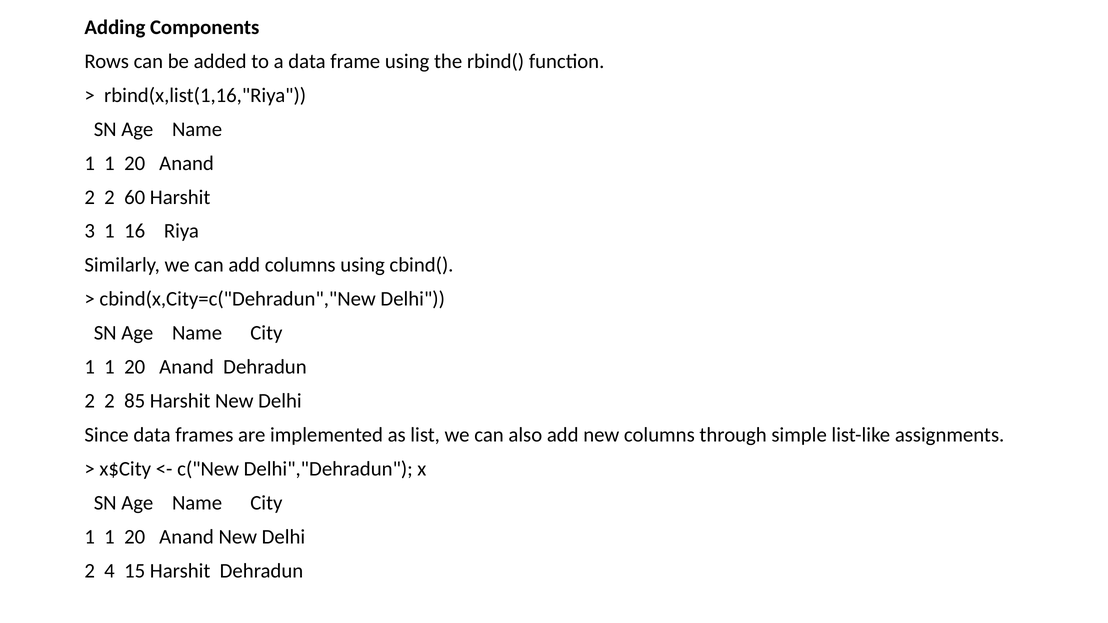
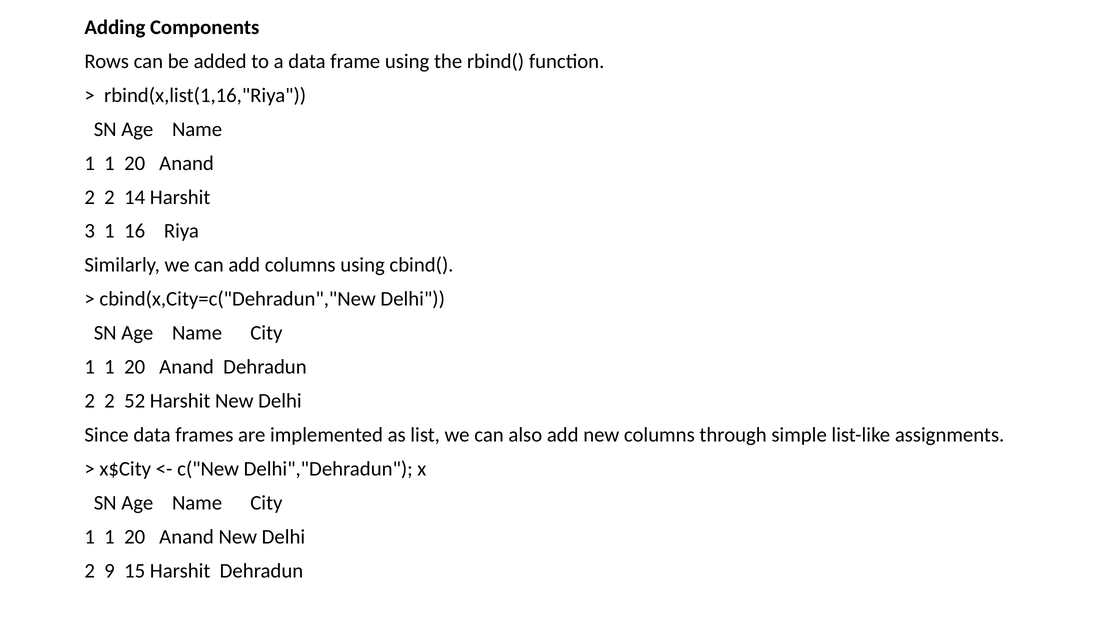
60: 60 -> 14
85: 85 -> 52
4: 4 -> 9
